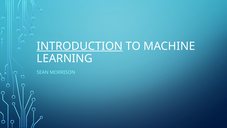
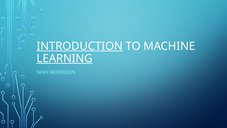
LEARNING underline: none -> present
